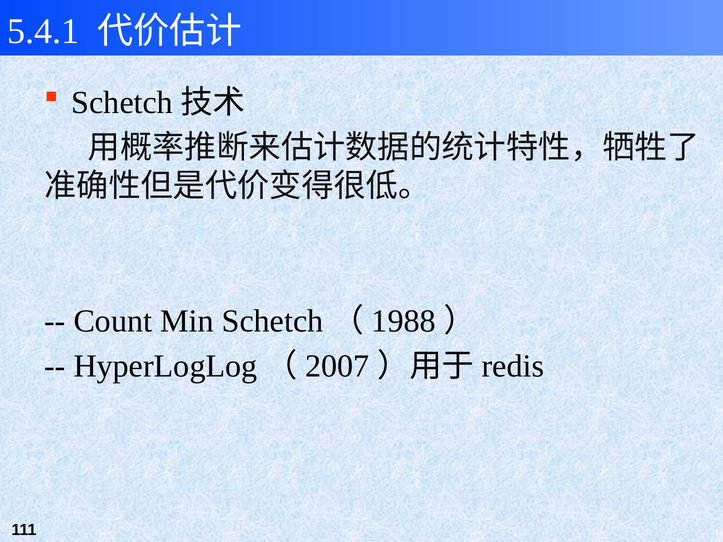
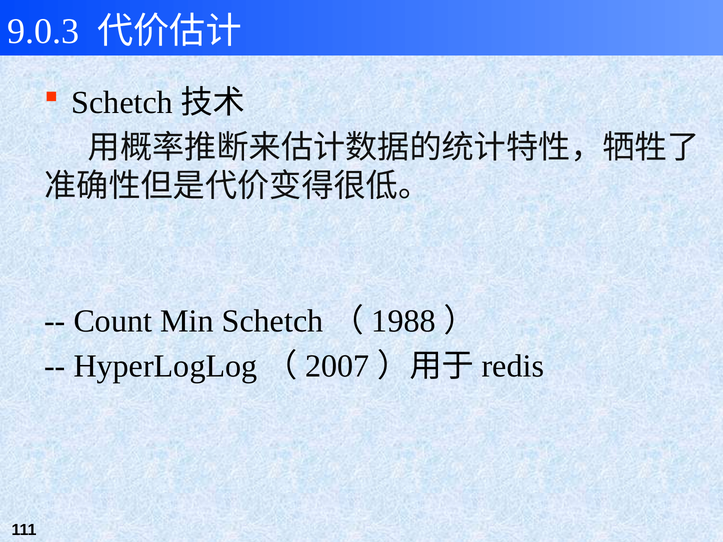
5.4.1: 5.4.1 -> 9.0.3
